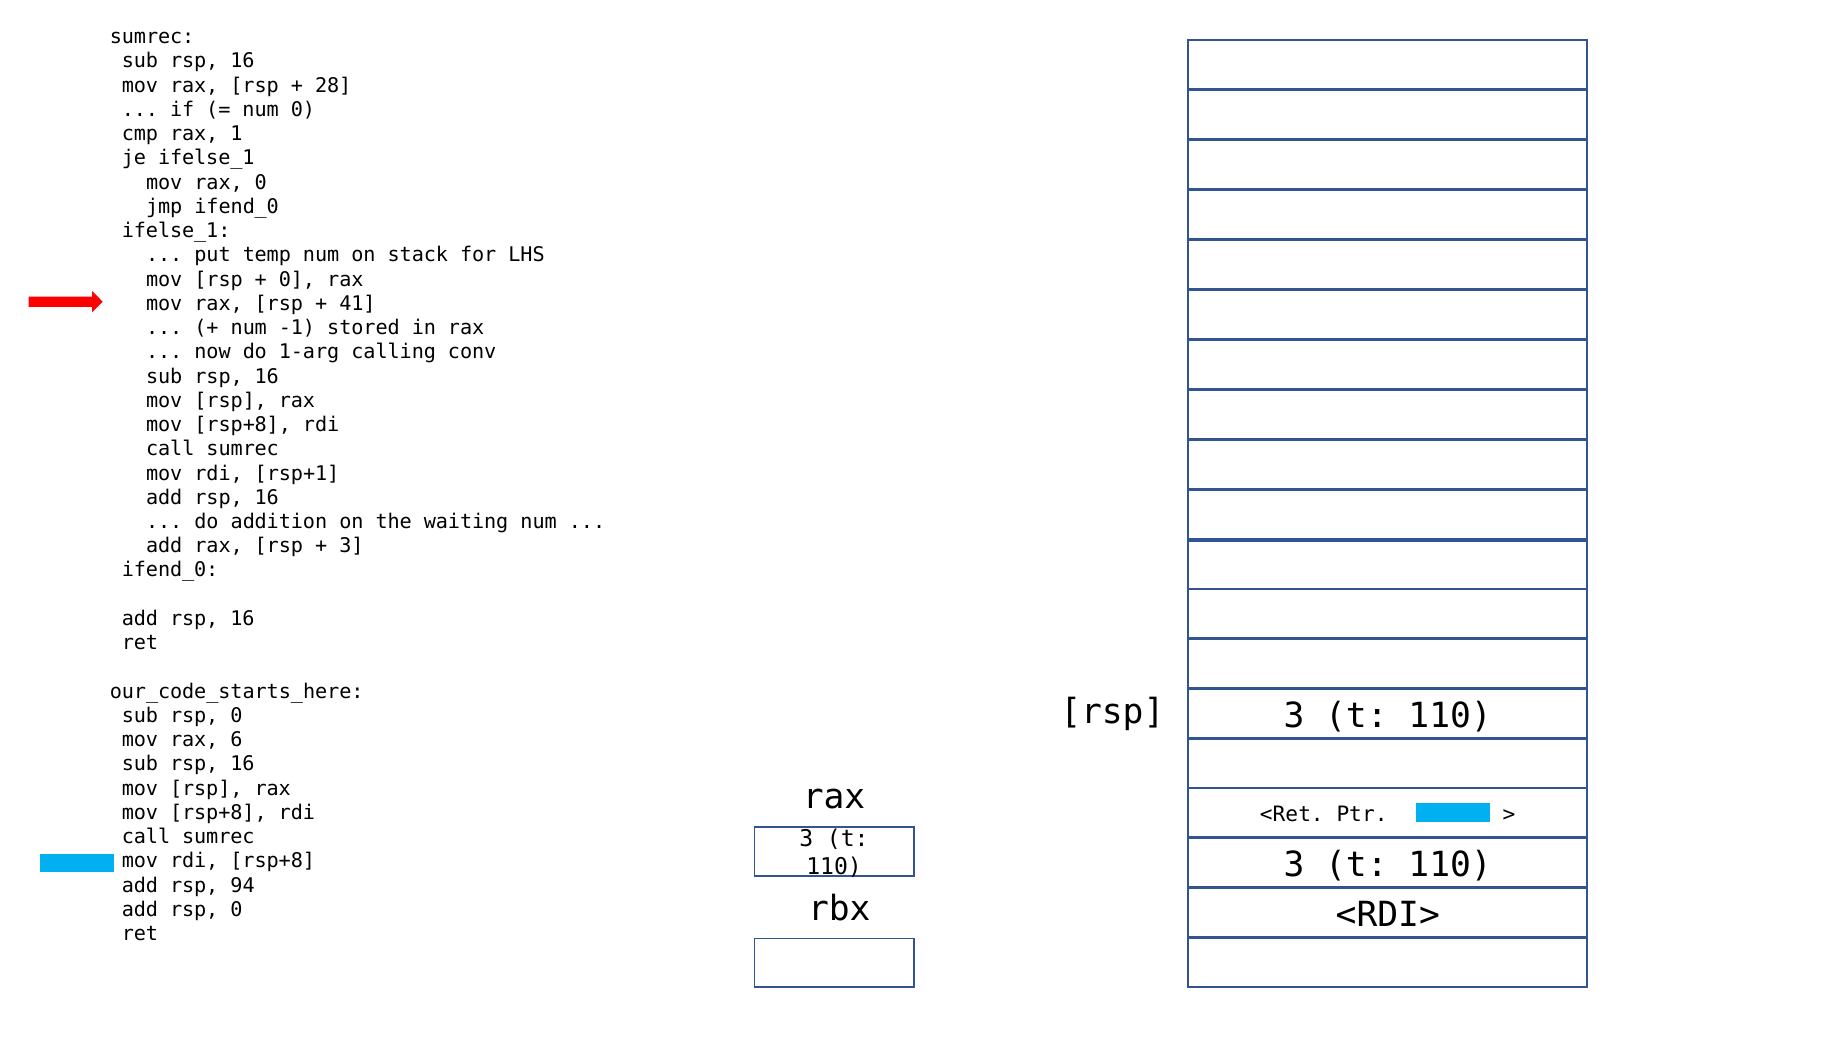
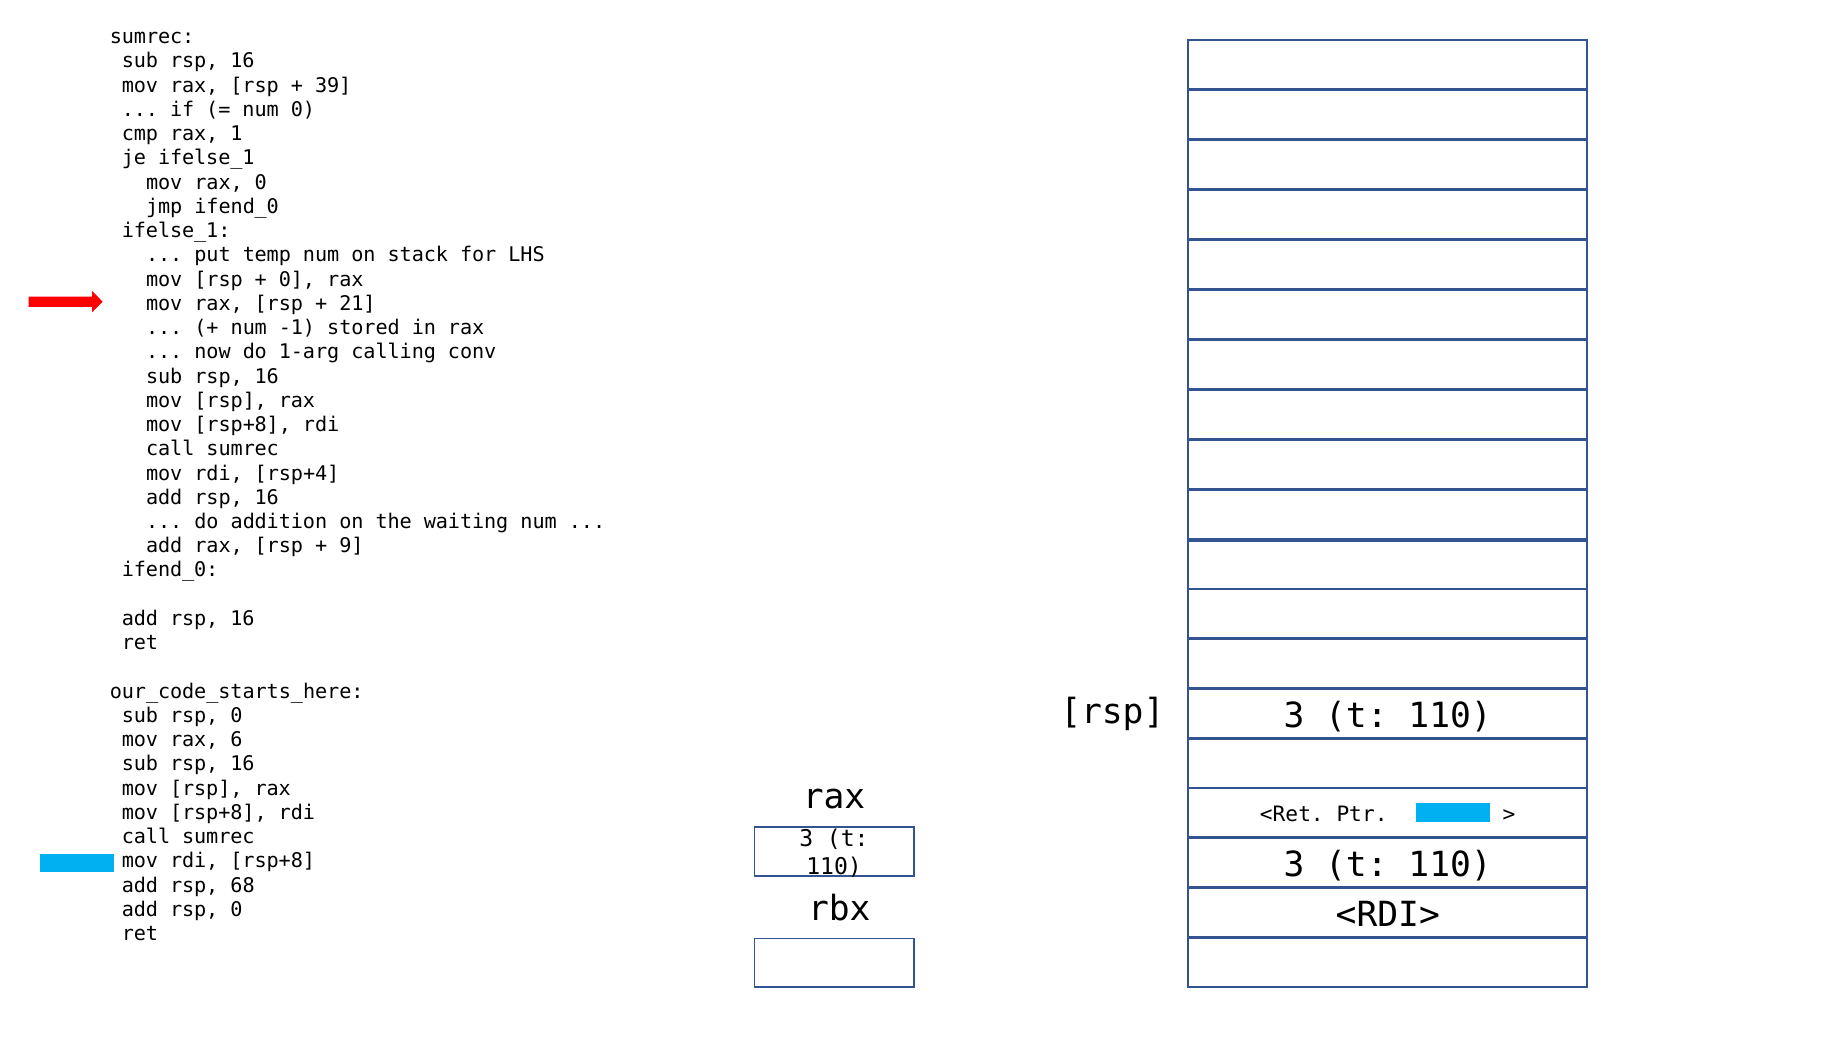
28: 28 -> 39
41: 41 -> 21
rsp+1: rsp+1 -> rsp+4
3 at (352, 546): 3 -> 9
94: 94 -> 68
